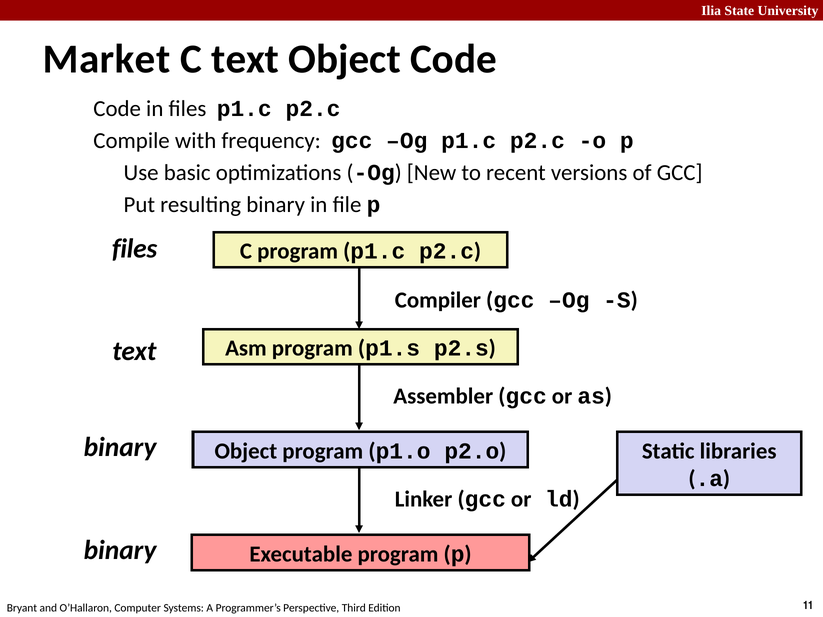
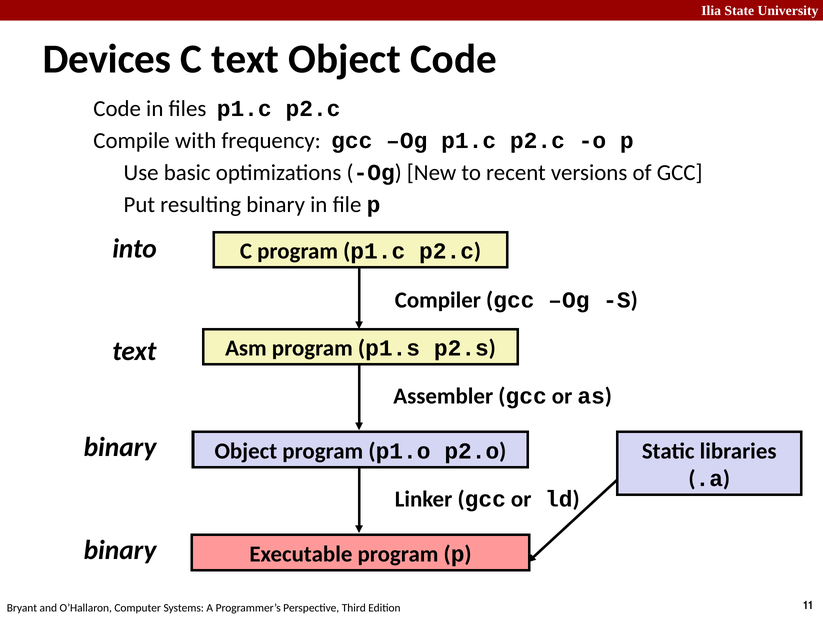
Market: Market -> Devices
files at (135, 249): files -> into
